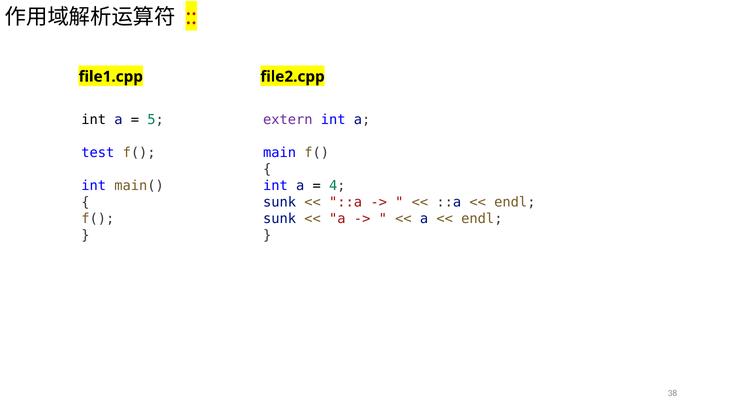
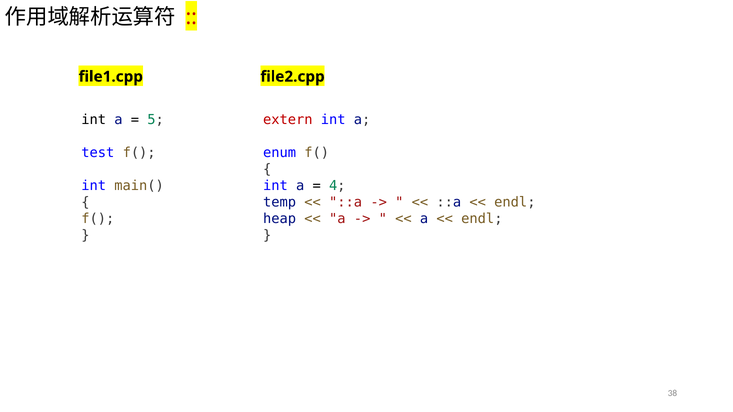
extern colour: purple -> red
main: main -> enum
sunk at (280, 202): sunk -> temp
sunk at (280, 219): sunk -> heap
